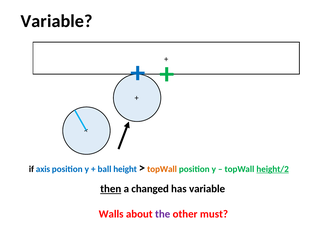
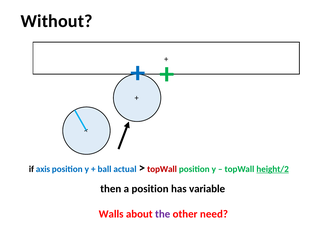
Variable at (57, 21): Variable -> Without
height: height -> actual
topWall at (162, 169) colour: orange -> red
then underline: present -> none
a changed: changed -> position
must: must -> need
